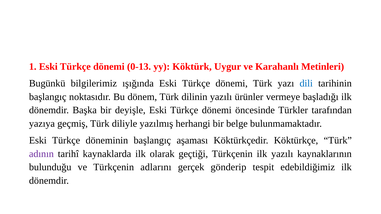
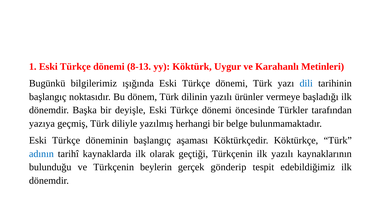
0-13: 0-13 -> 8-13
adının colour: purple -> blue
adlarını: adlarını -> beylerin
